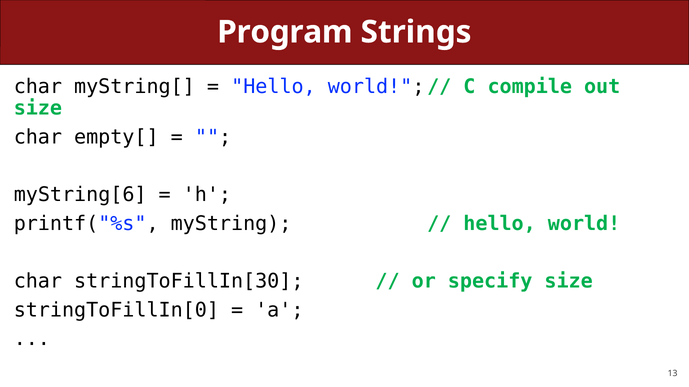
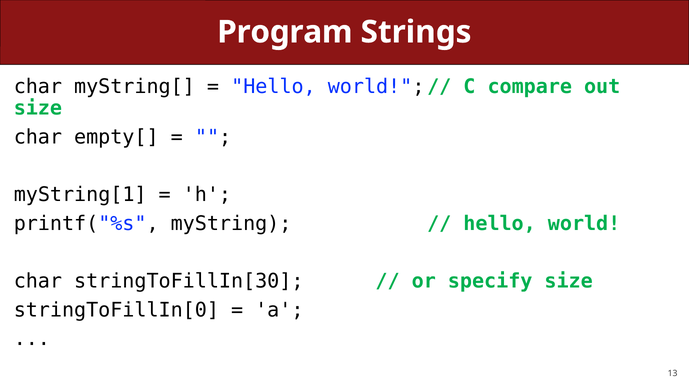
compile: compile -> compare
myString[6: myString[6 -> myString[1
